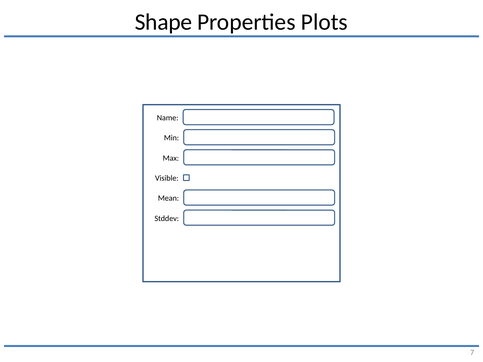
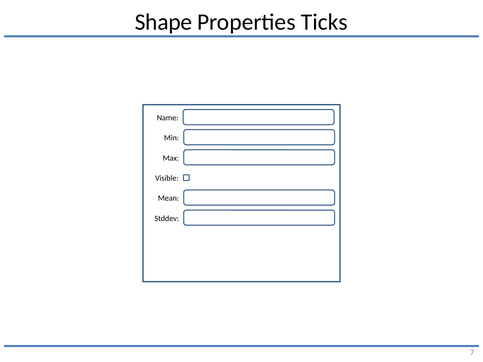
Plots: Plots -> Ticks
